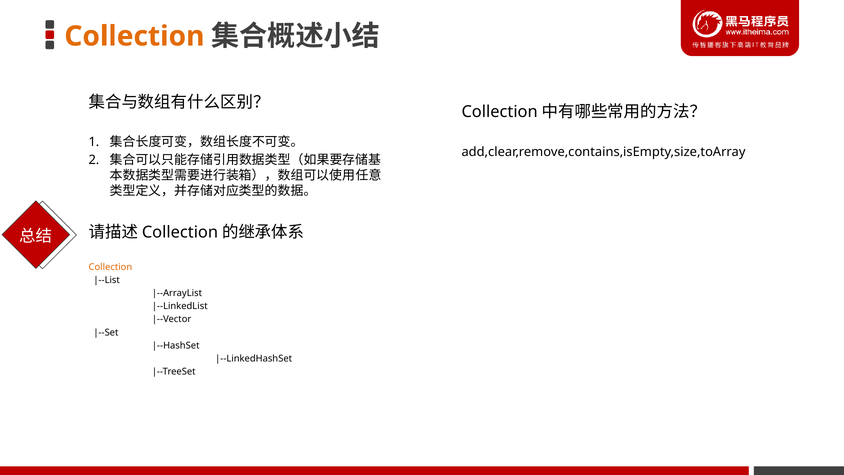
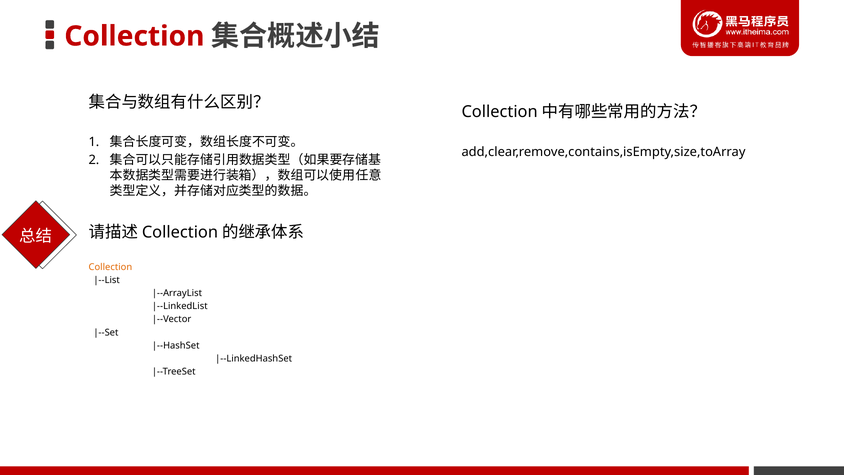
Collection at (134, 36) colour: orange -> red
